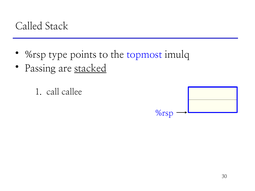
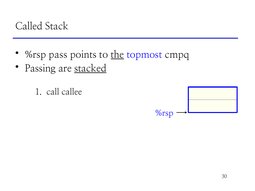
type: type -> pass
the underline: none -> present
imulq: imulq -> cmpq
